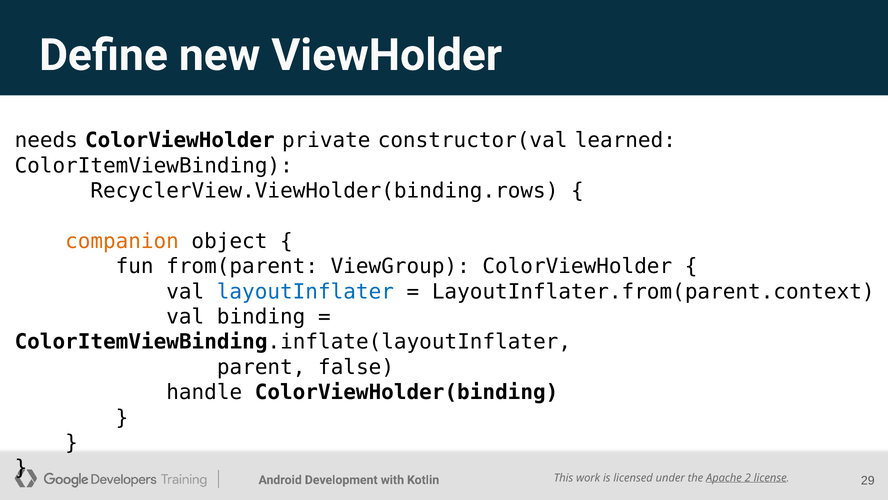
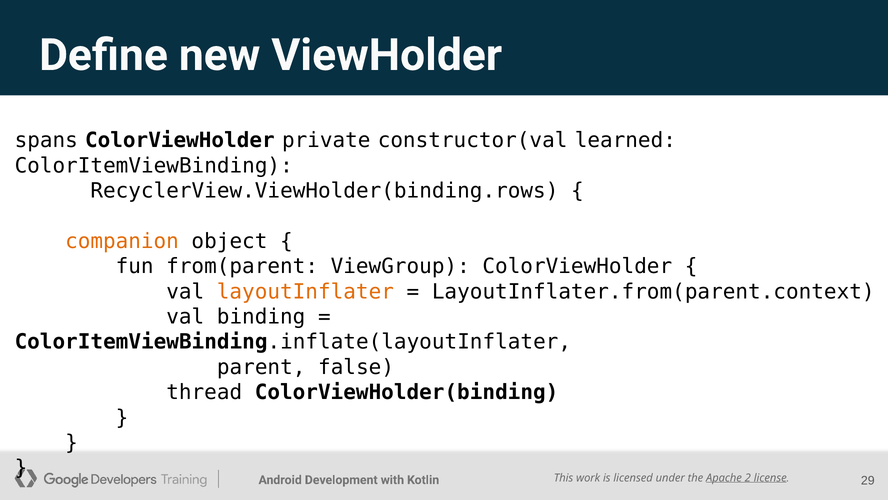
needs: needs -> spans
layoutInflater colour: blue -> orange
handle: handle -> thread
